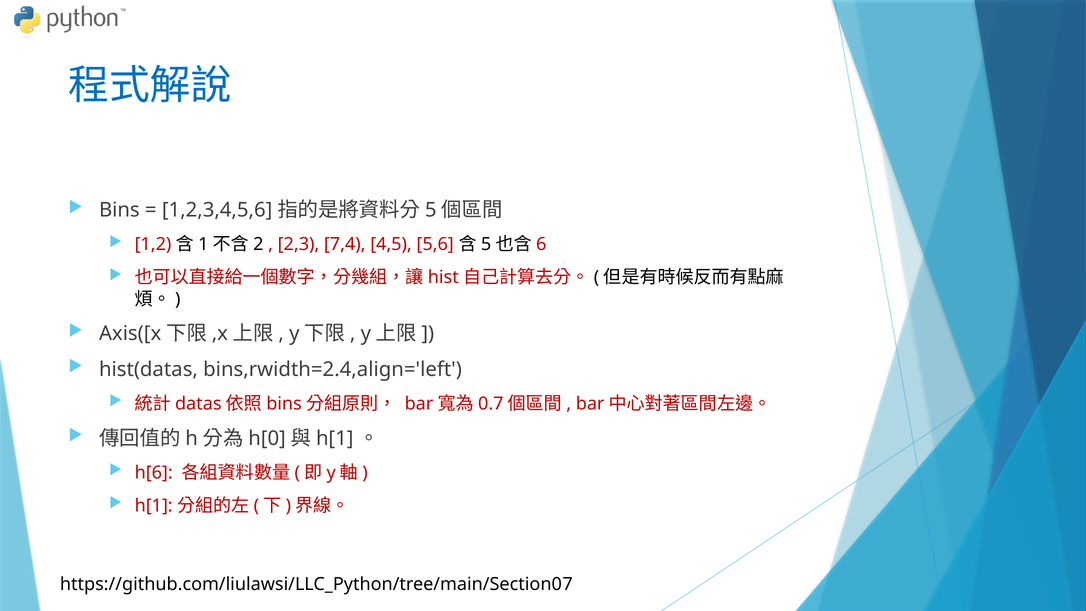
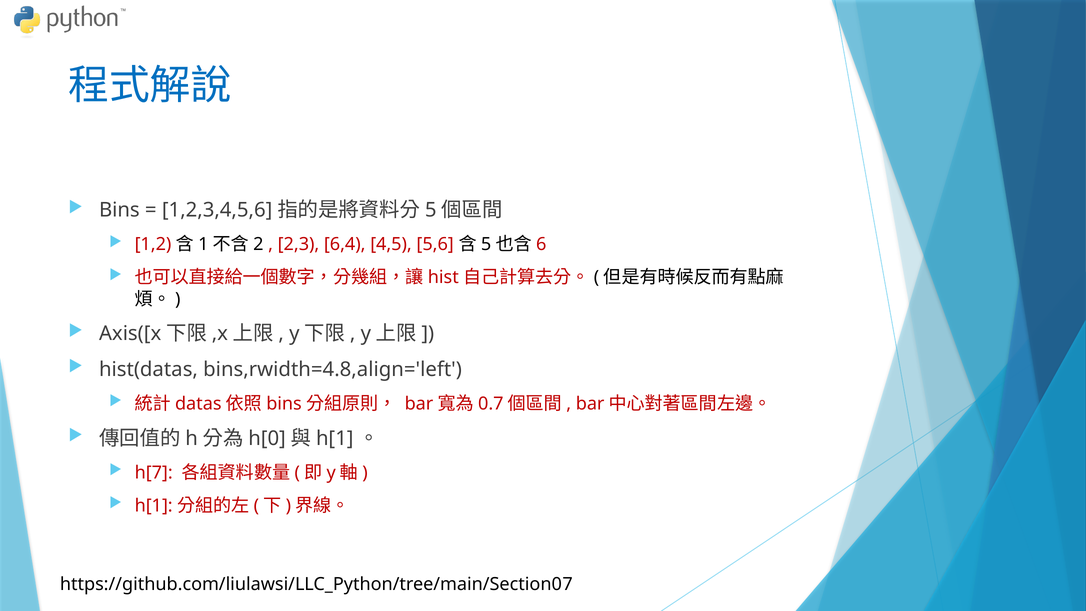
7,4: 7,4 -> 6,4
bins,rwidth=2.4,align='left: bins,rwidth=2.4,align='left -> bins,rwidth=4.8,align='left
h[6: h[6 -> h[7
